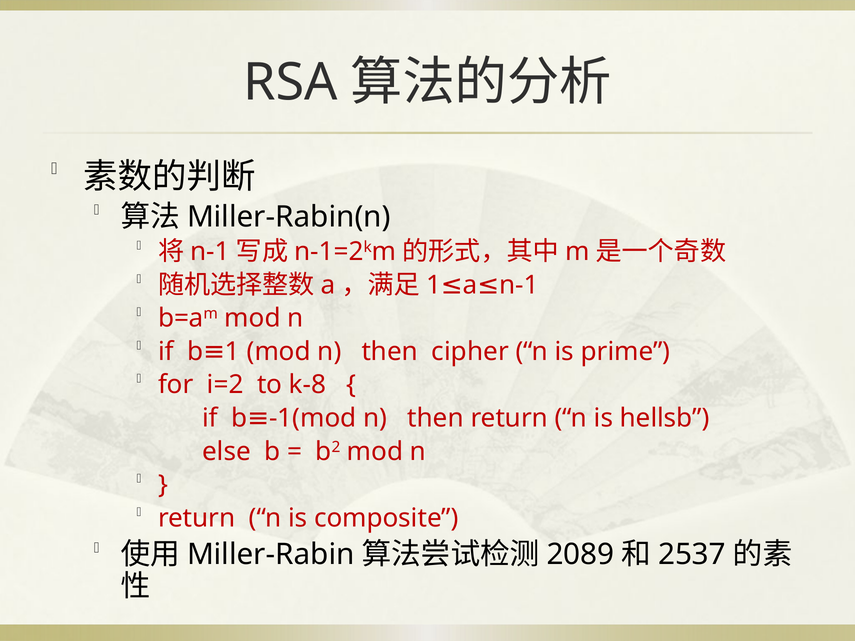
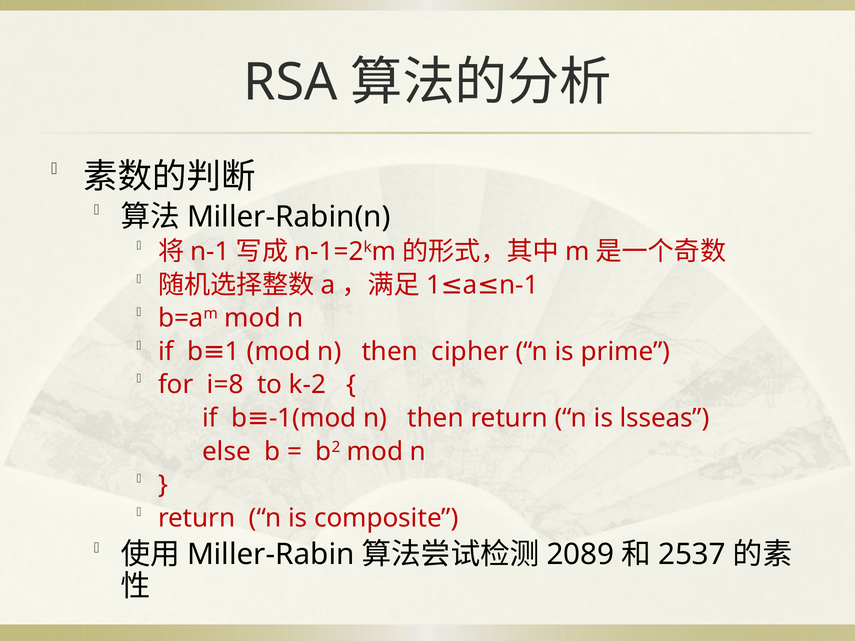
i=2: i=2 -> i=8
k-8: k-8 -> k-2
hellsb: hellsb -> lsseas
